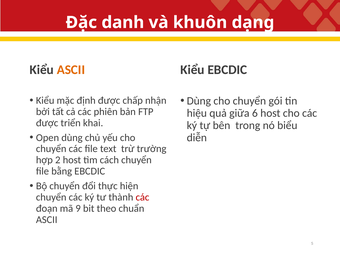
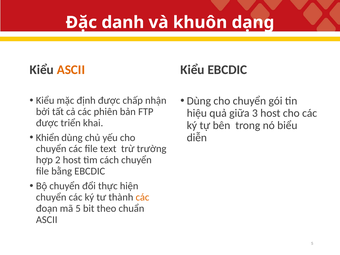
6: 6 -> 3
Open: Open -> Khiển
các at (142, 197) colour: red -> orange
mã 9: 9 -> 5
